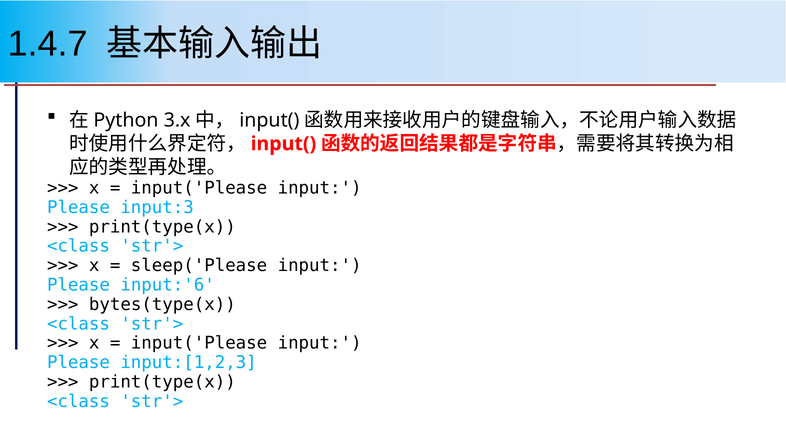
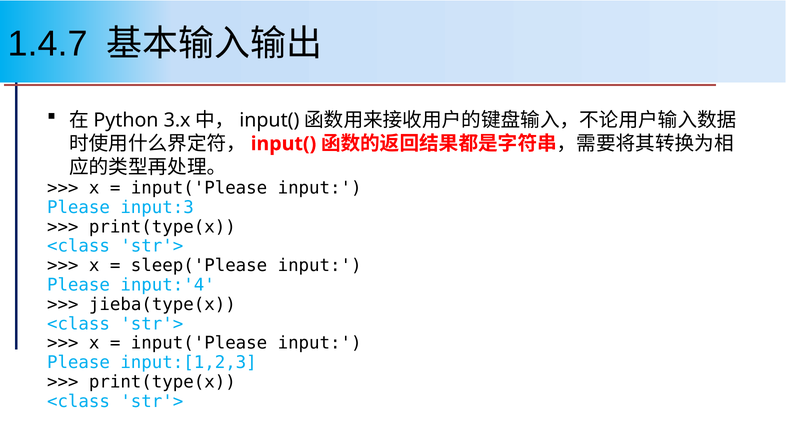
input:'6: input:'6 -> input:'4
bytes(type(x: bytes(type(x -> jieba(type(x
